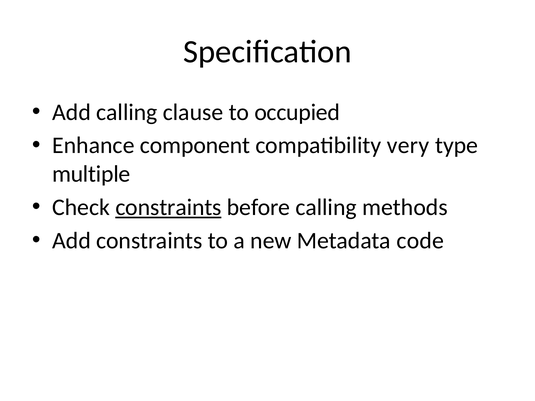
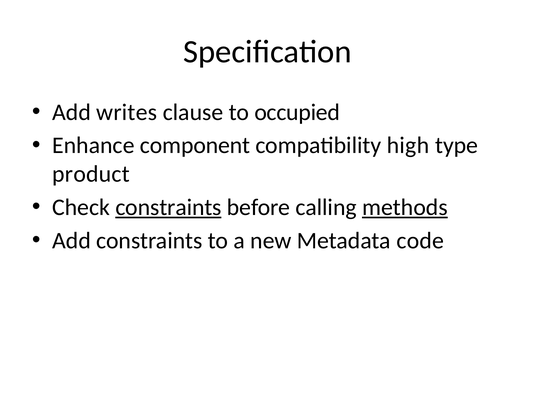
Add calling: calling -> writes
very: very -> high
multiple: multiple -> product
methods underline: none -> present
